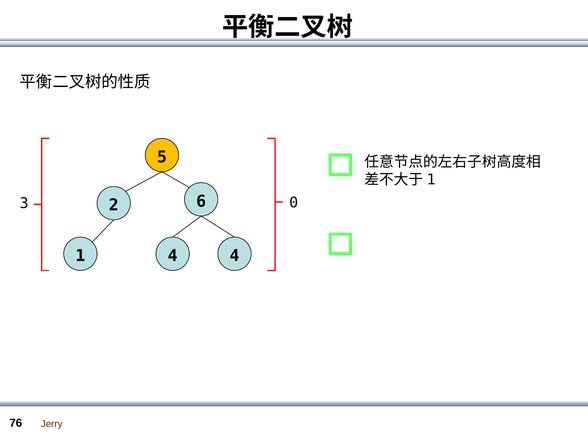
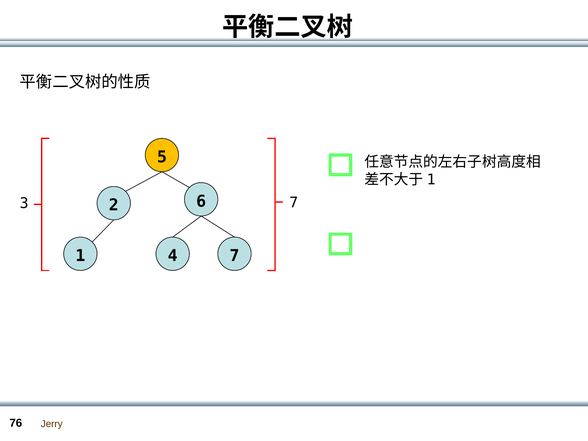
3 0: 0 -> 7
4 4: 4 -> 7
